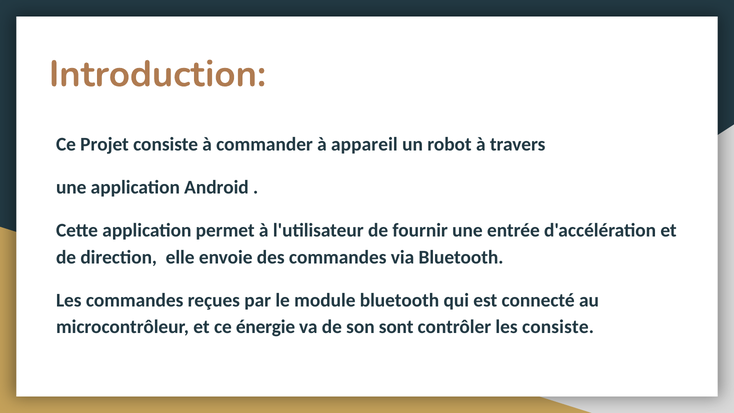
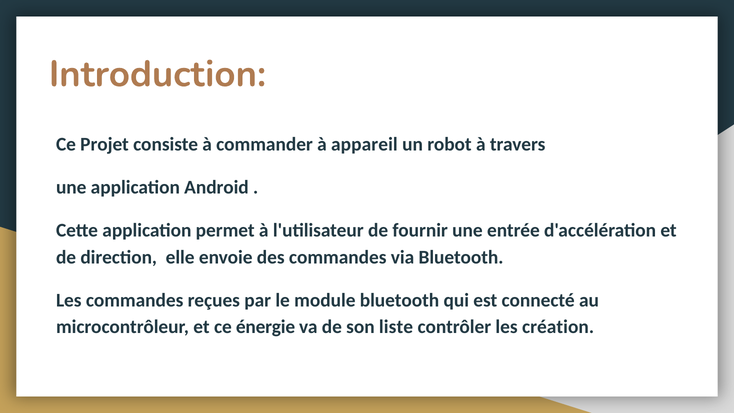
sont: sont -> liste
les consiste: consiste -> création
